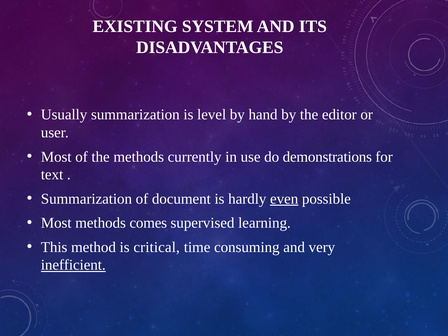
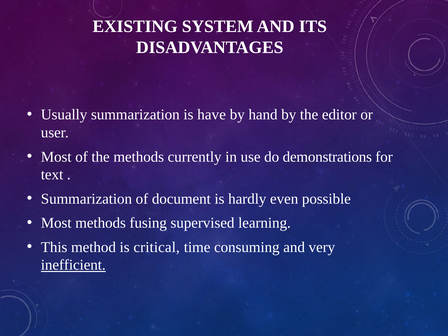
level: level -> have
even underline: present -> none
comes: comes -> fusing
